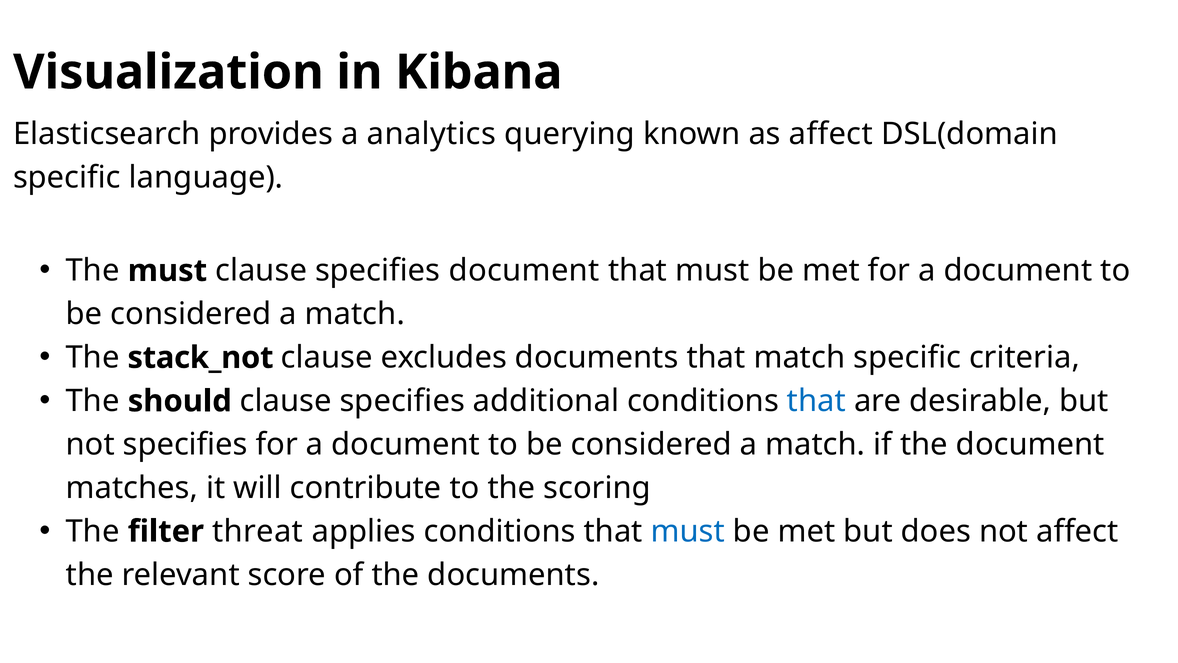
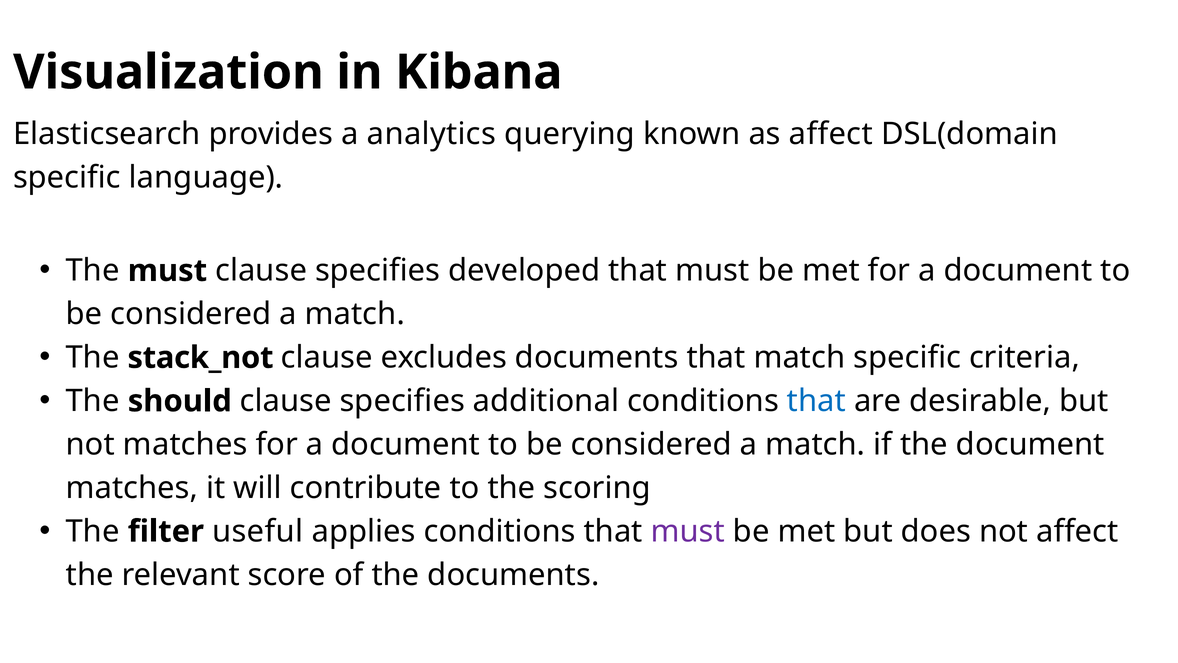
specifies document: document -> developed
not specifies: specifies -> matches
threat: threat -> useful
must at (688, 531) colour: blue -> purple
